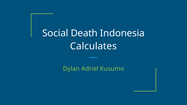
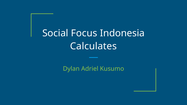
Death: Death -> Focus
